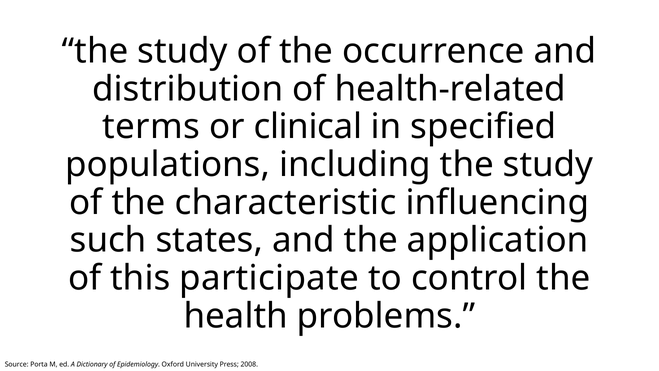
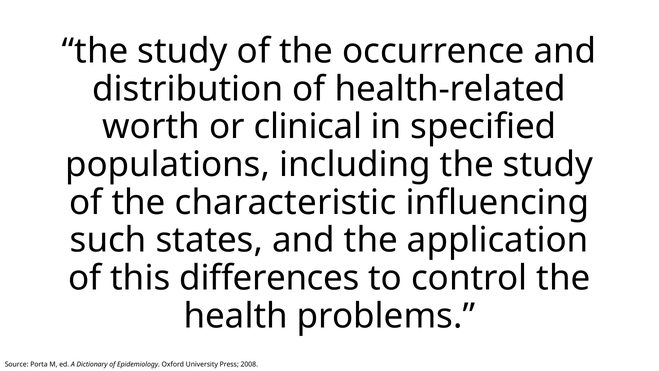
terms: terms -> worth
participate: participate -> differences
